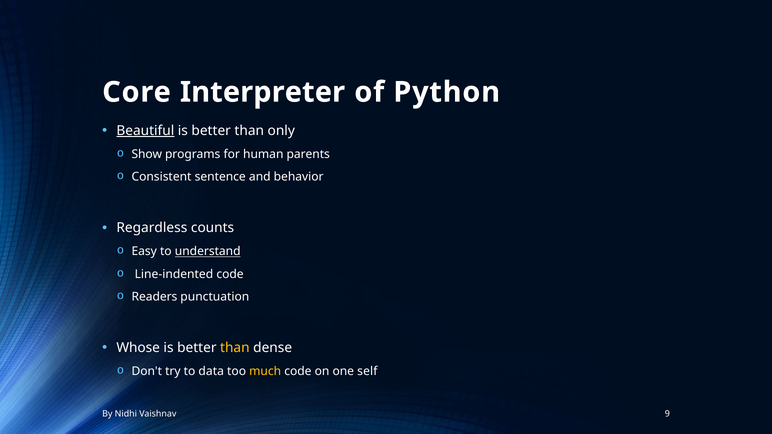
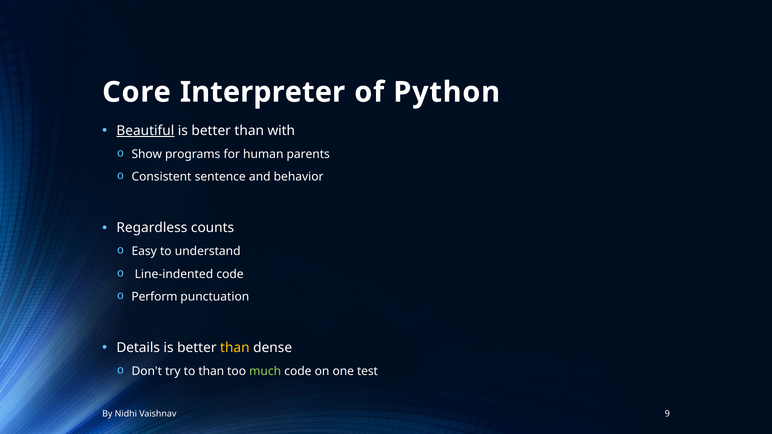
only: only -> with
understand underline: present -> none
Readers: Readers -> Perform
Whose: Whose -> Details
to data: data -> than
much colour: yellow -> light green
self: self -> test
